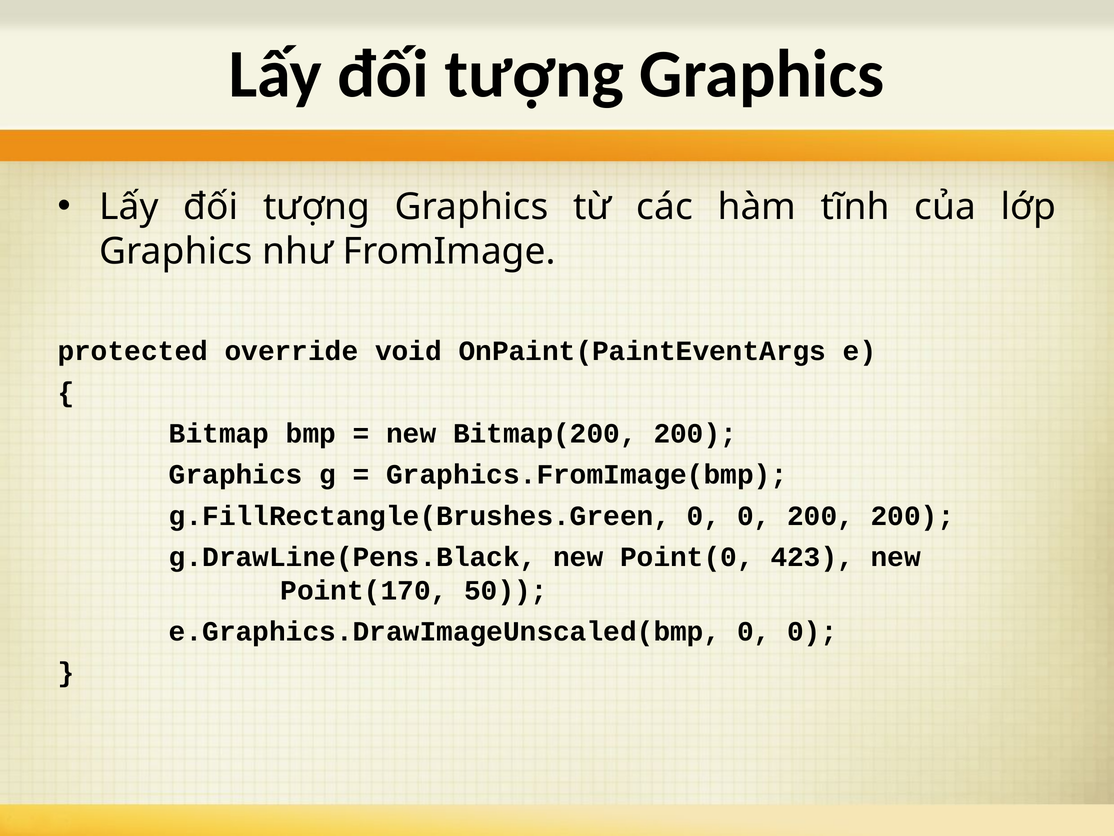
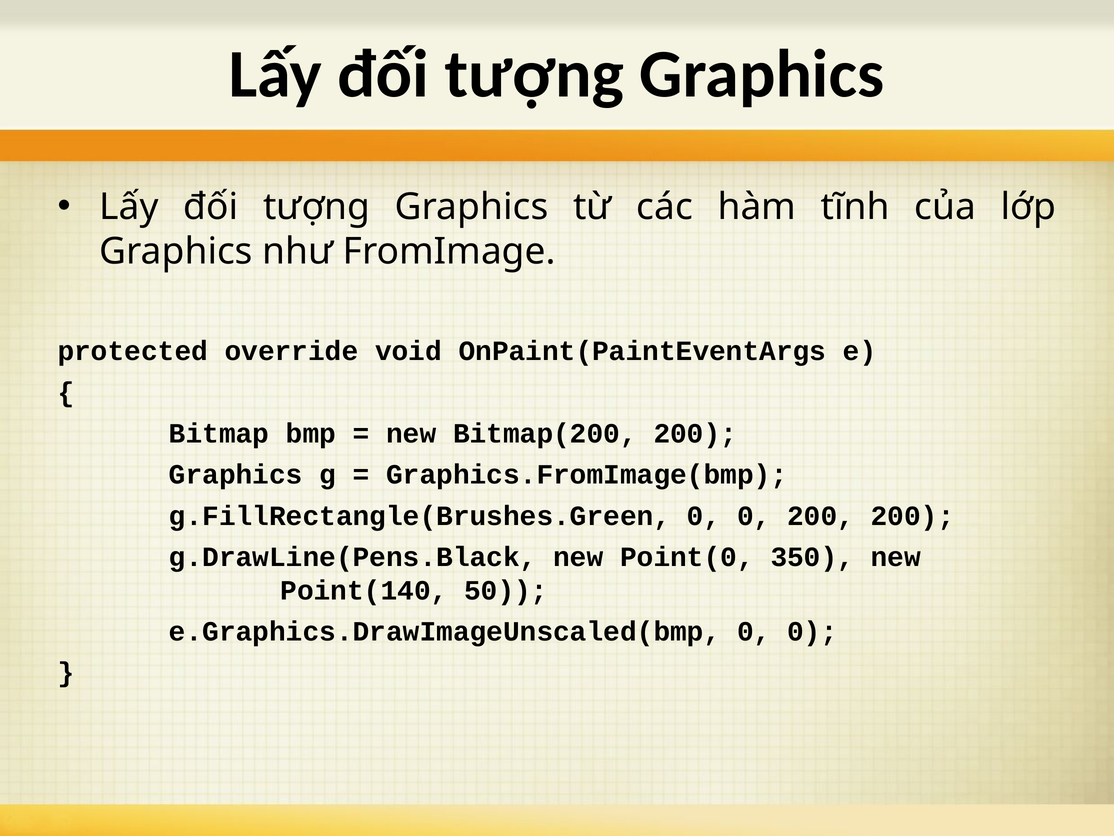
423: 423 -> 350
Point(170: Point(170 -> Point(140
